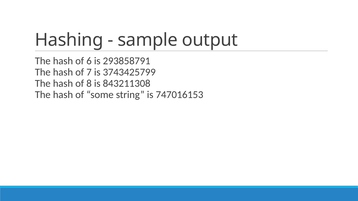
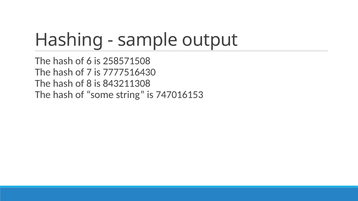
293858791: 293858791 -> 258571508
3743425799: 3743425799 -> 7777516430
